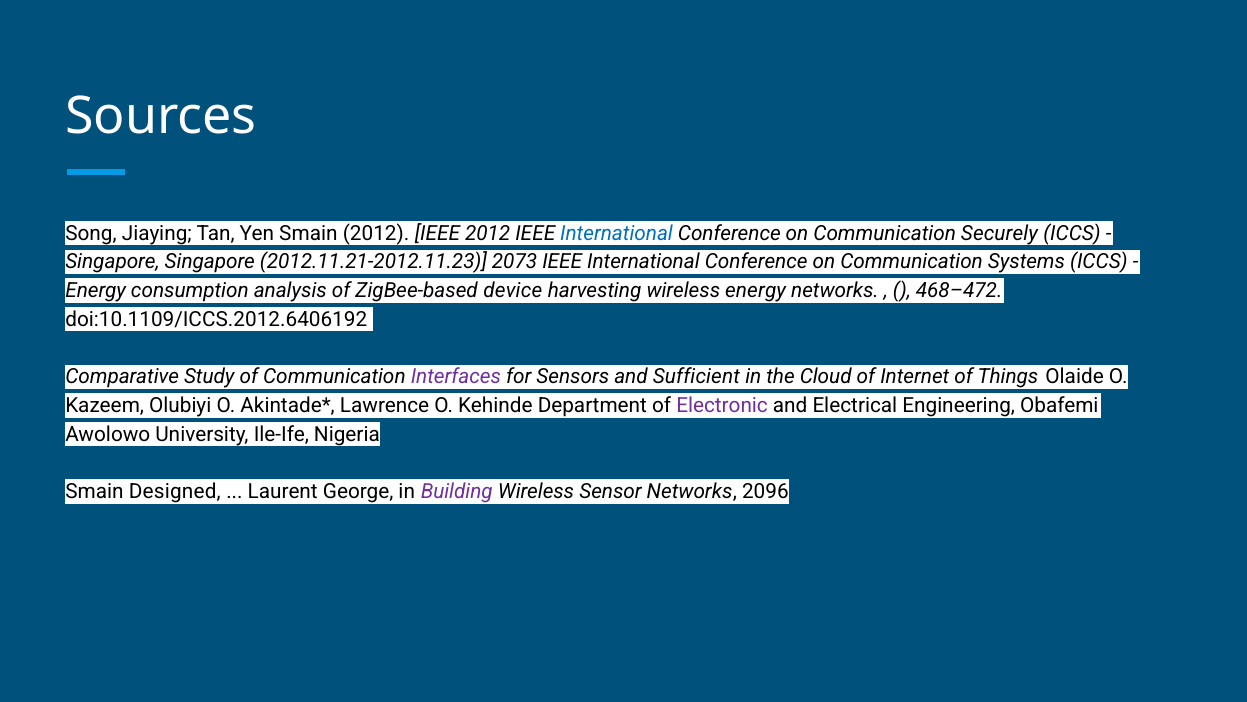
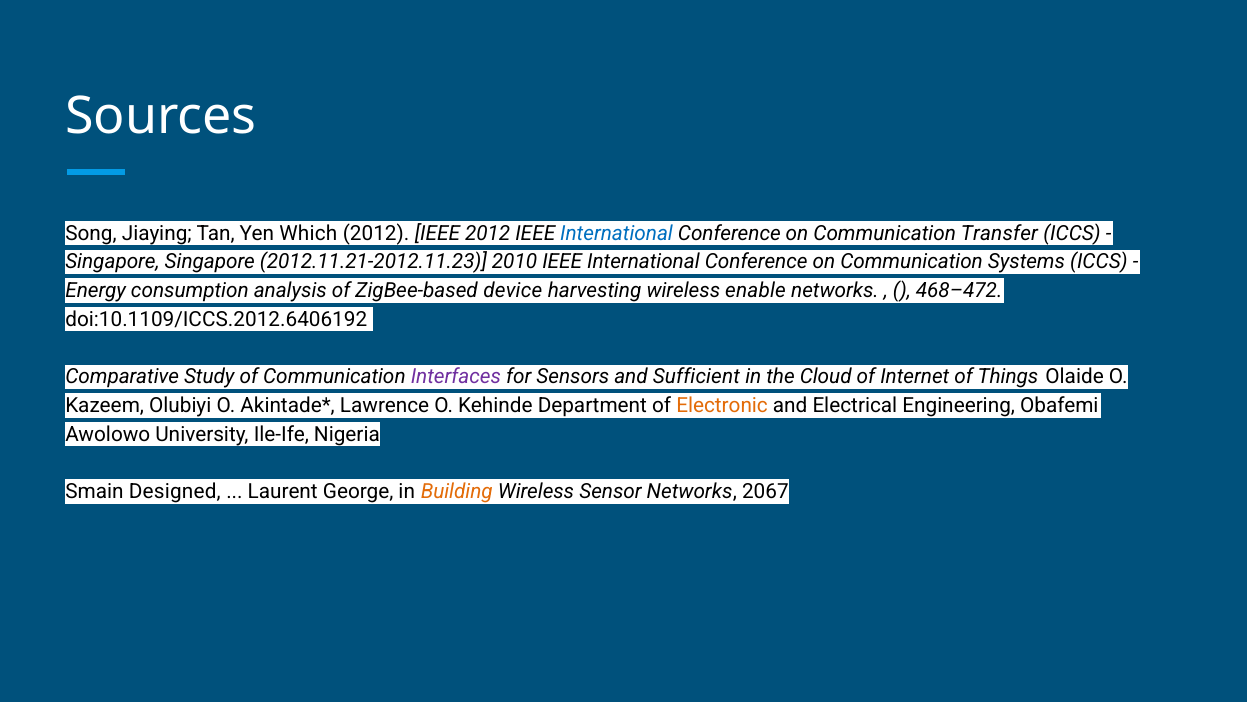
Yen Smain: Smain -> Which
Securely: Securely -> Transfer
2073: 2073 -> 2010
wireless energy: energy -> enable
Electronic colour: purple -> orange
Building colour: purple -> orange
2096: 2096 -> 2067
